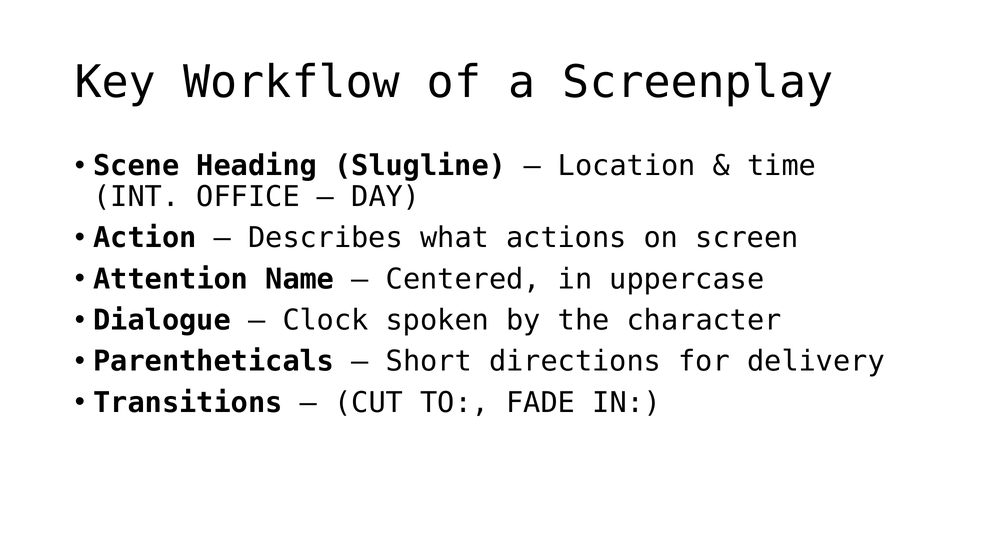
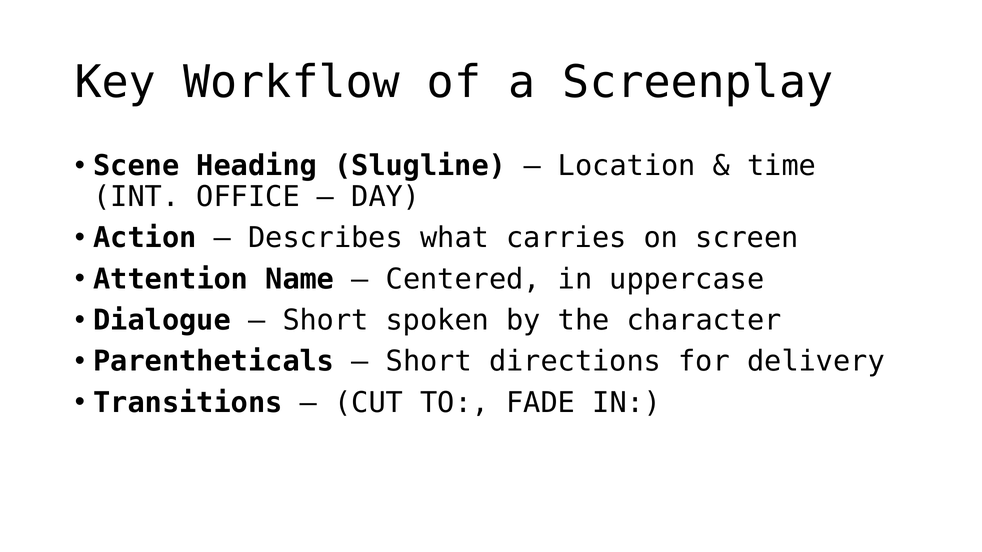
actions: actions -> carries
Clock at (326, 320): Clock -> Short
